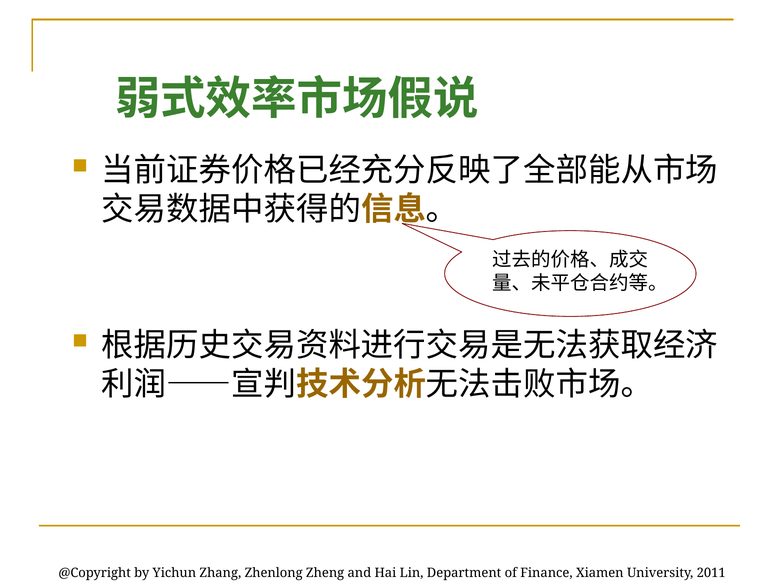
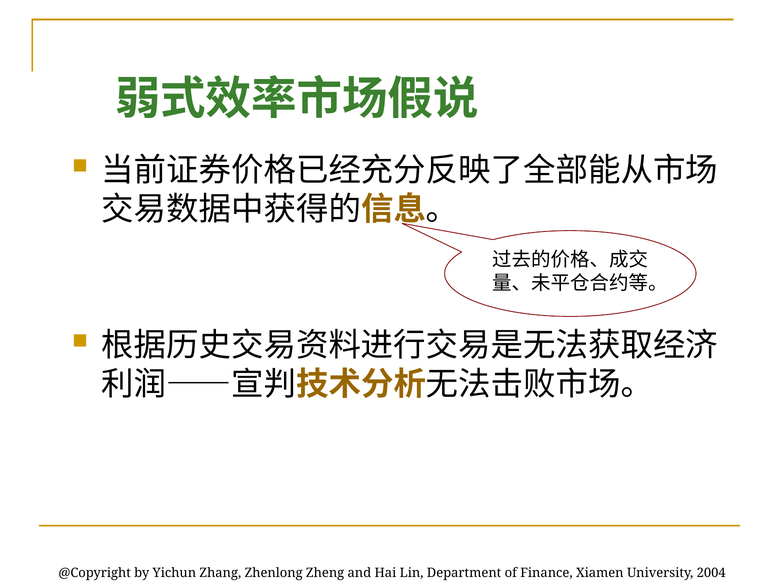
2011: 2011 -> 2004
